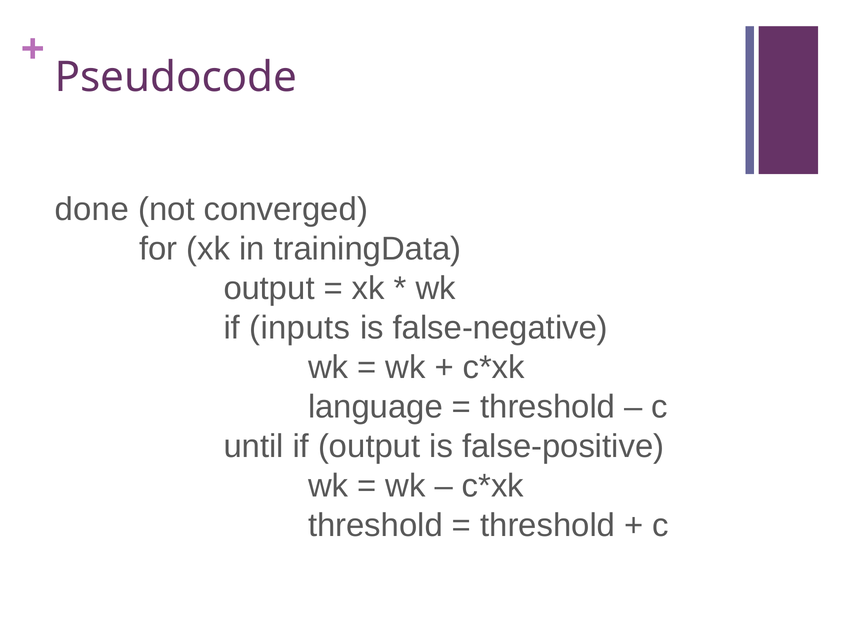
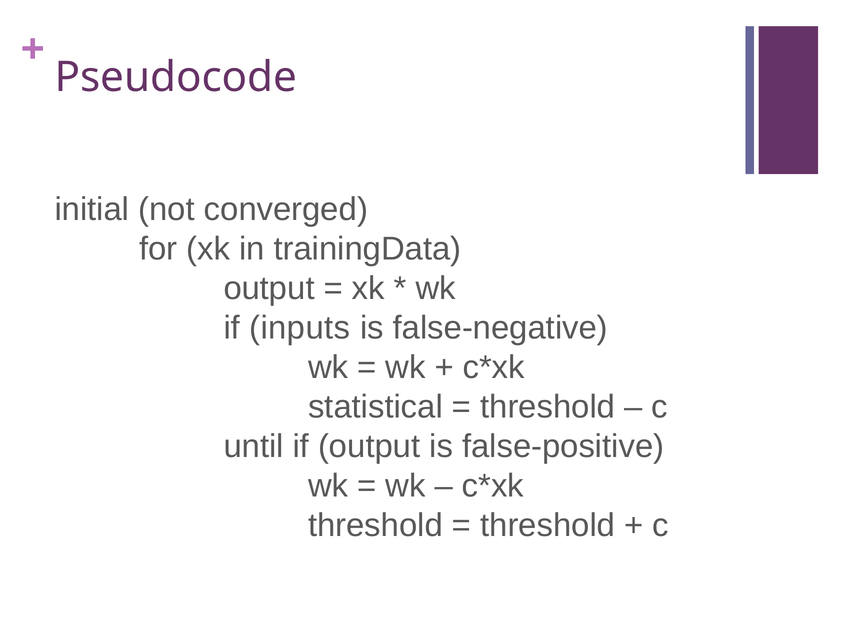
done: done -> initial
language: language -> statistical
